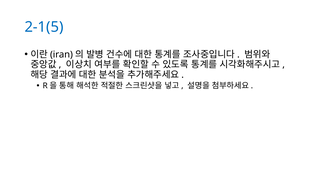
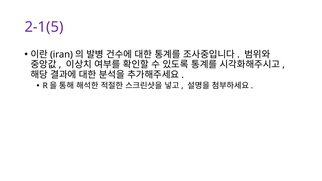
2-1(5 colour: blue -> purple
